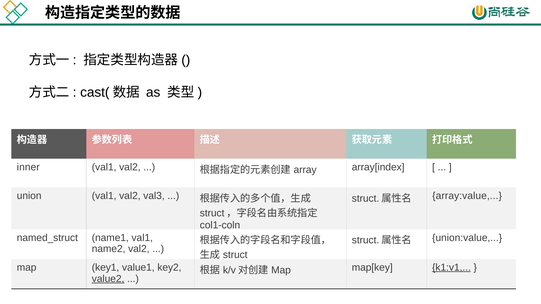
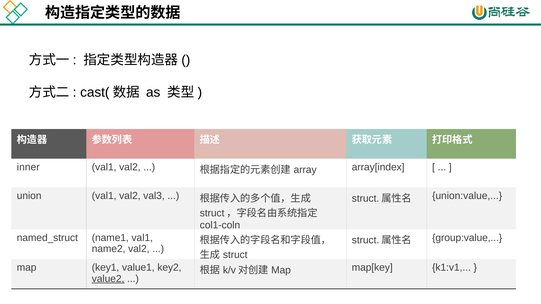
array:value: array:value -> union:value
union:value: union:value -> group:value
k1:v1 underline: present -> none
